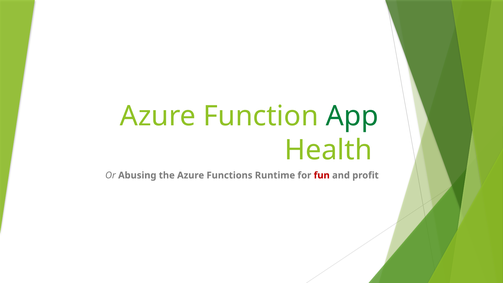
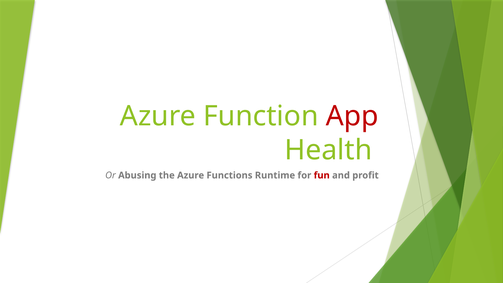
App colour: green -> red
